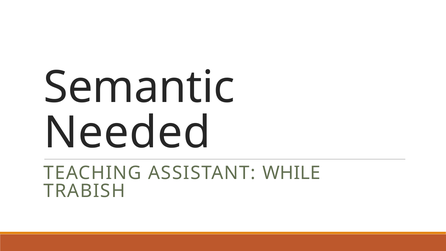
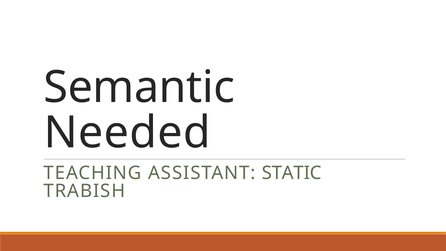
WHILE: WHILE -> STATIC
